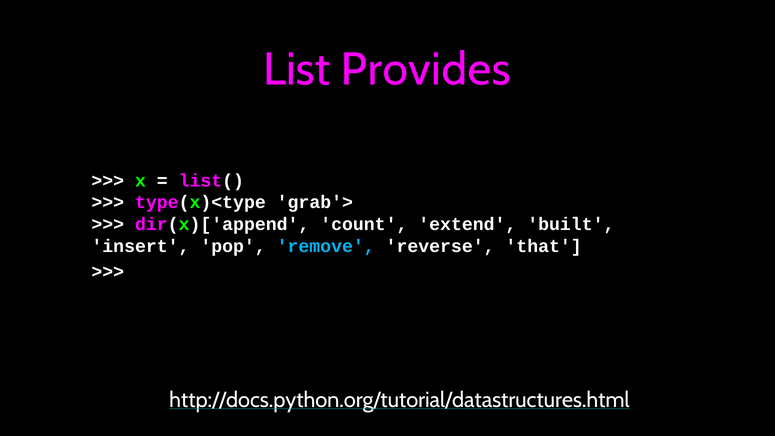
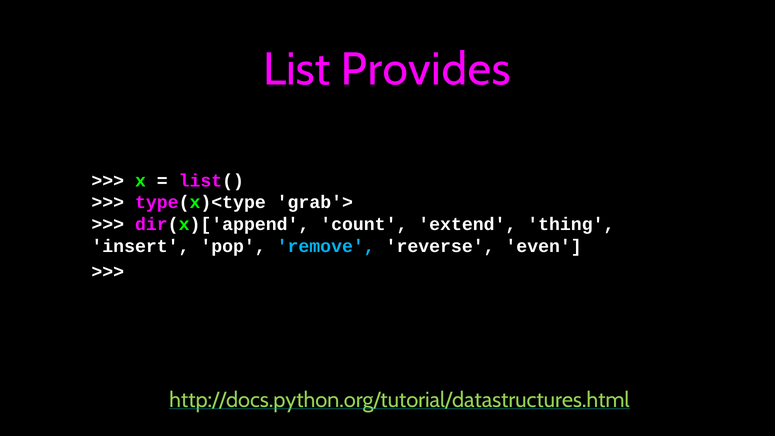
built: built -> thing
that: that -> even
http://docs.python.org/tutorial/datastructures.html colour: white -> light green
